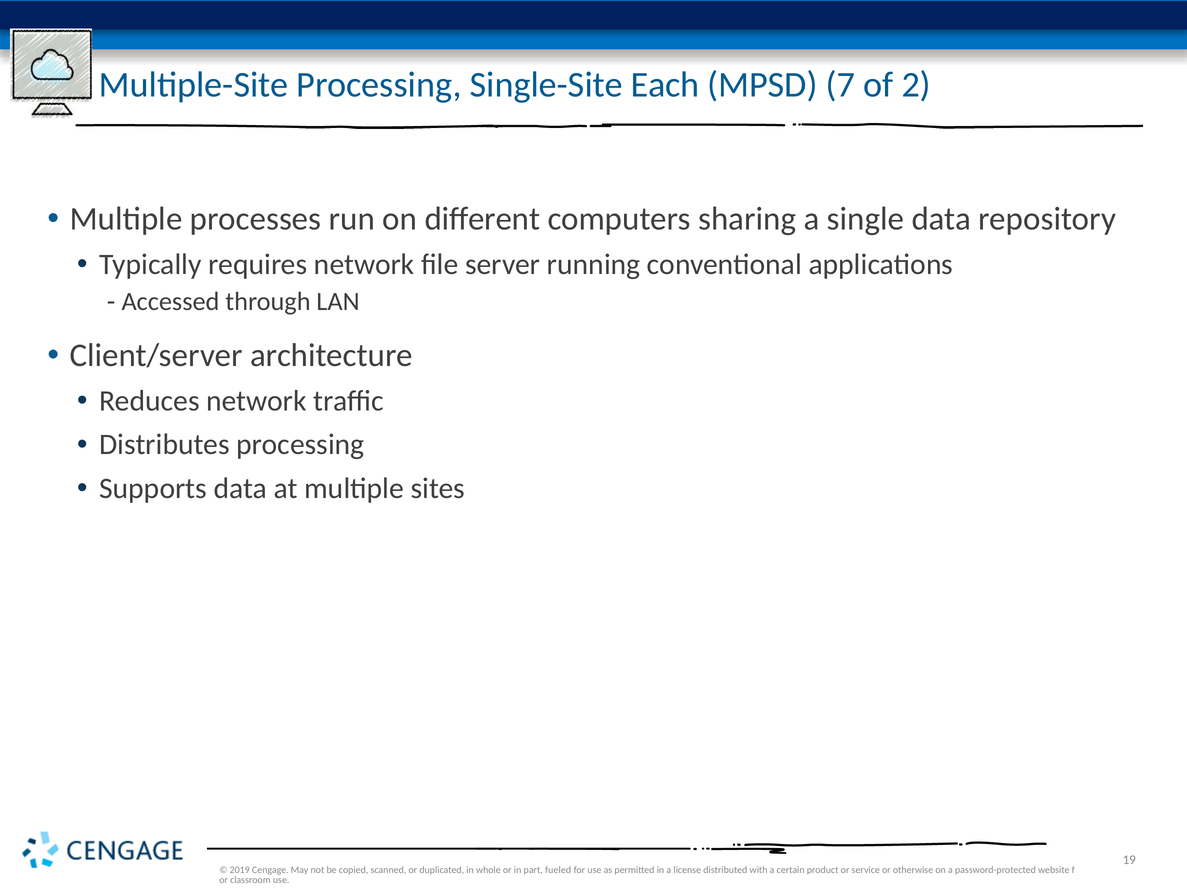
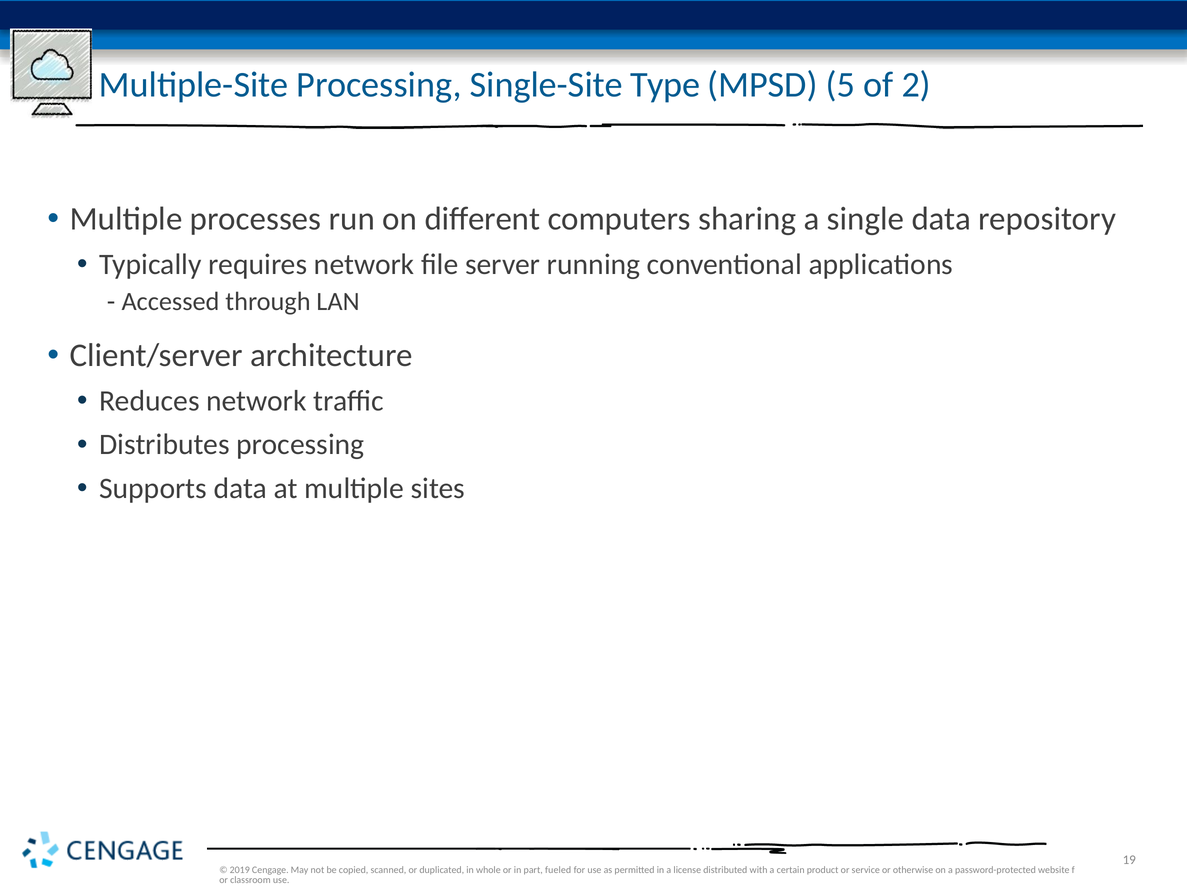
Each: Each -> Type
7: 7 -> 5
